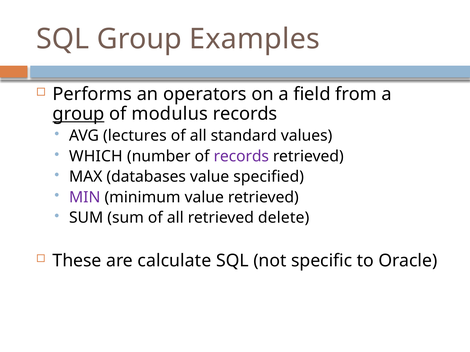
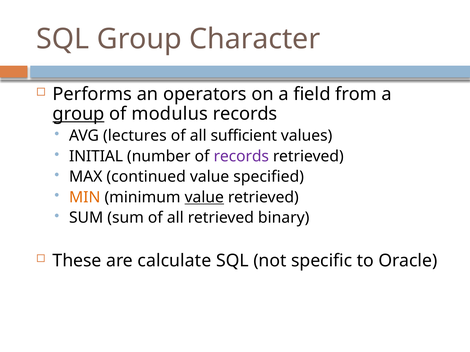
Examples: Examples -> Character
standard: standard -> sufficient
WHICH: WHICH -> INITIAL
databases: databases -> continued
MIN colour: purple -> orange
value at (204, 198) underline: none -> present
delete: delete -> binary
